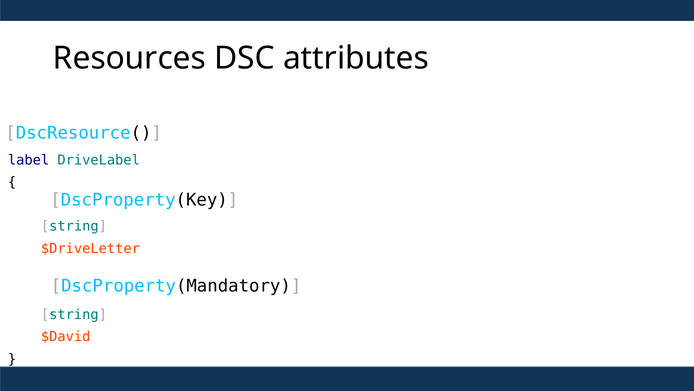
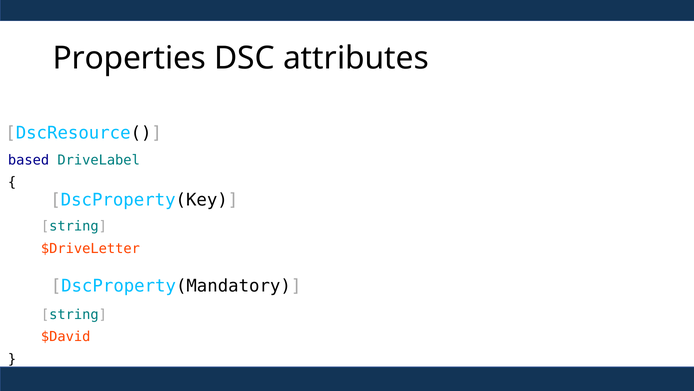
Resources: Resources -> Properties
label: label -> based
